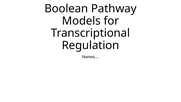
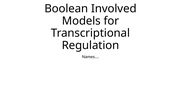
Pathway: Pathway -> Involved
